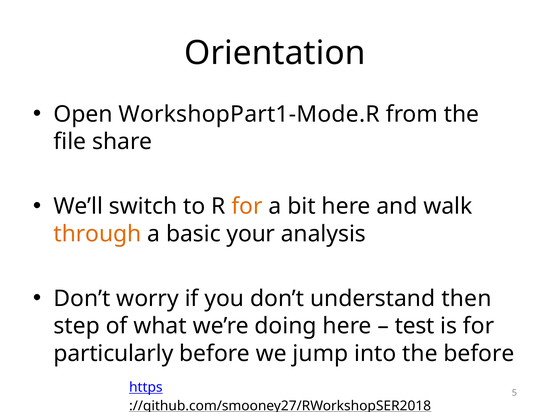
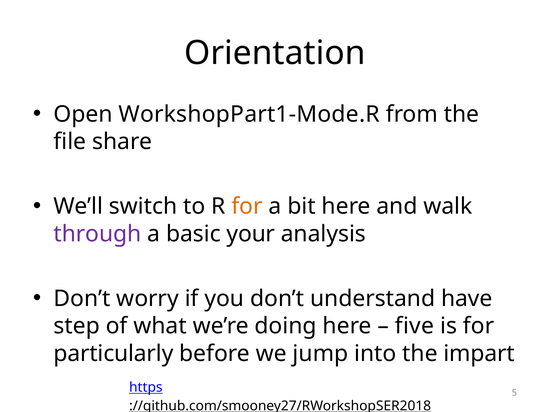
through colour: orange -> purple
then: then -> have
test: test -> five
the before: before -> impart
